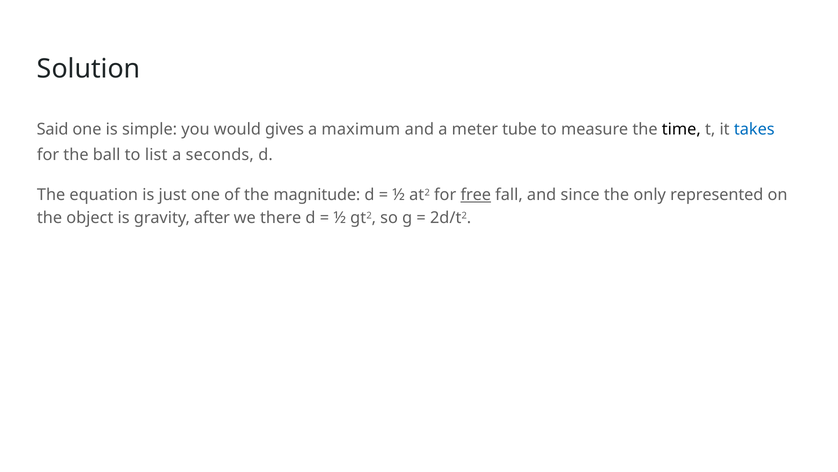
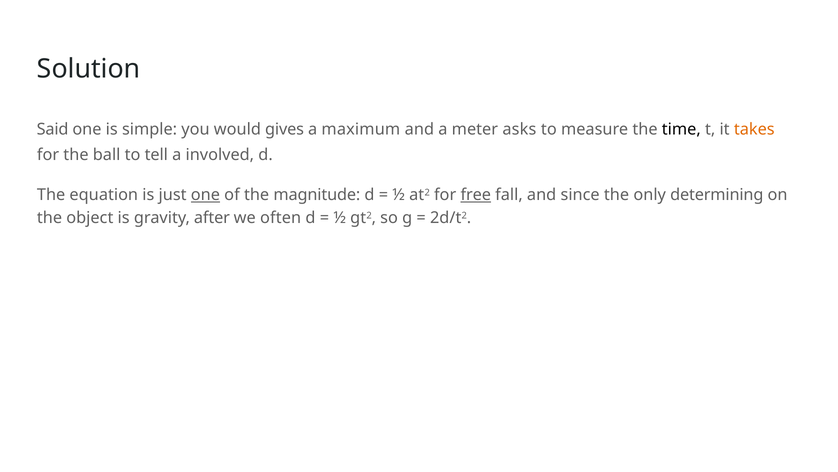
tube: tube -> asks
takes colour: blue -> orange
list: list -> tell
seconds: seconds -> involved
one at (205, 195) underline: none -> present
represented: represented -> determining
there: there -> often
